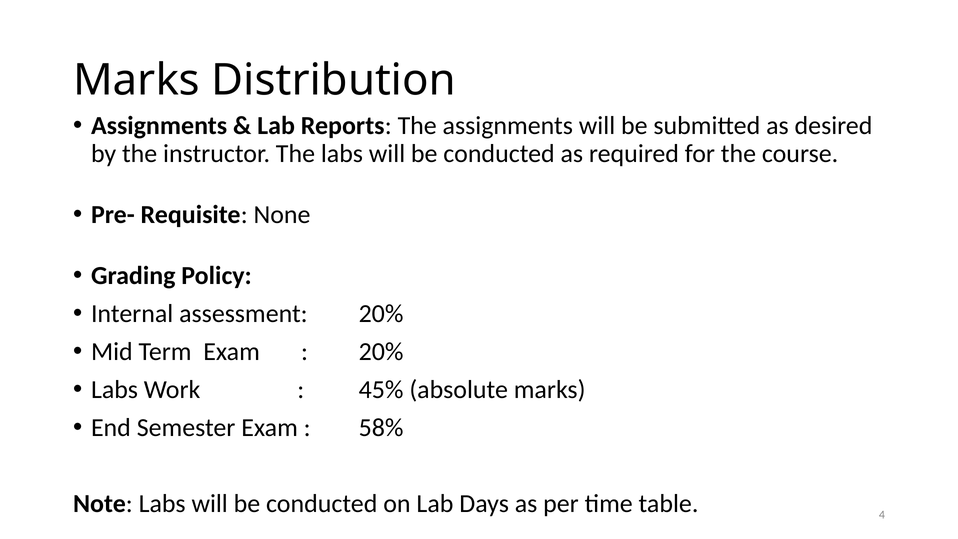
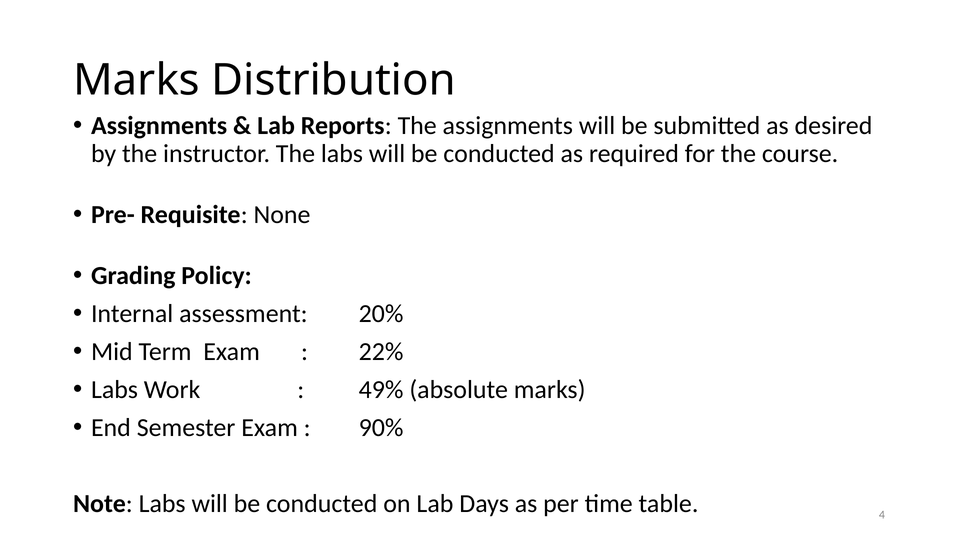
20% at (381, 352): 20% -> 22%
45%: 45% -> 49%
58%: 58% -> 90%
